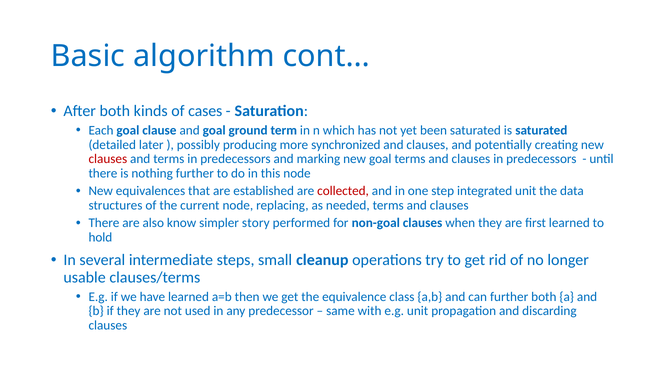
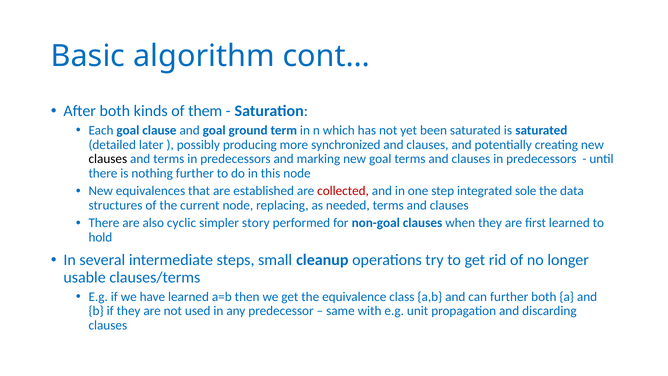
cases: cases -> them
clauses at (108, 159) colour: red -> black
integrated unit: unit -> sole
know: know -> cyclic
